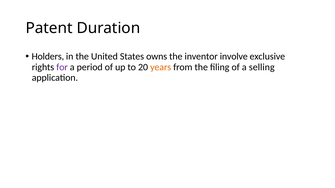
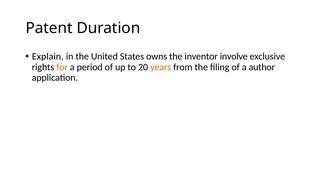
Holders: Holders -> Explain
for colour: purple -> orange
selling: selling -> author
